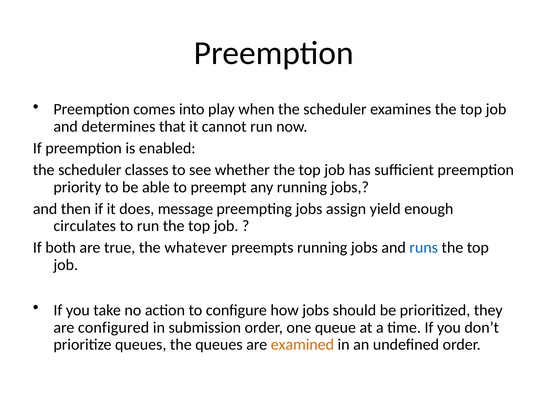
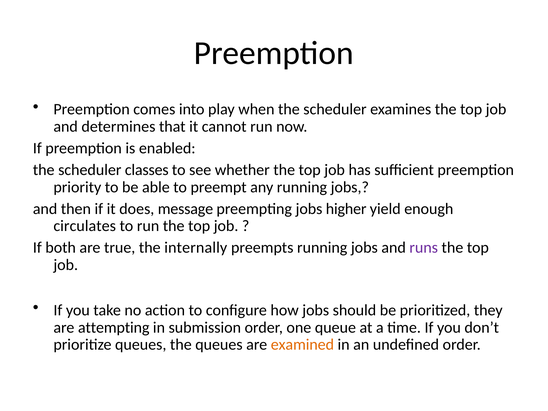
assign: assign -> higher
whatever: whatever -> internally
runs colour: blue -> purple
configured: configured -> attempting
